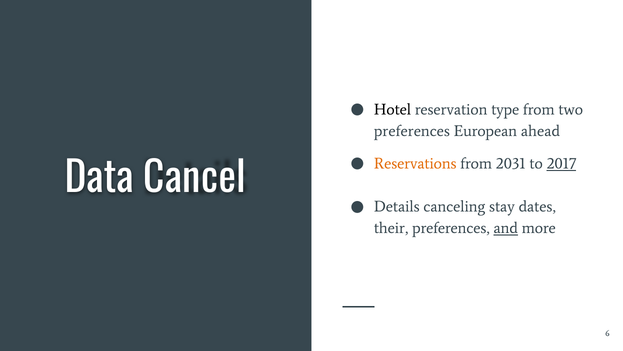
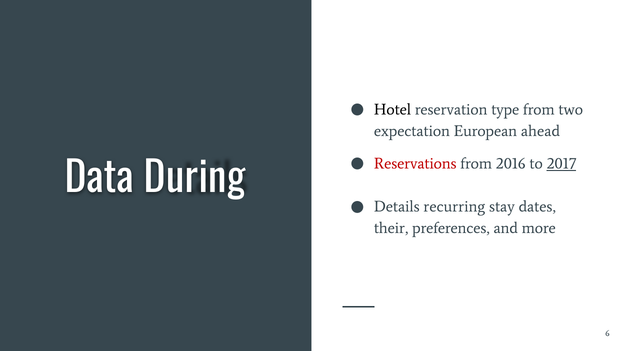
preferences at (412, 131): preferences -> expectation
Reservations colour: orange -> red
2031: 2031 -> 2016
Cancel: Cancel -> During
canceling: canceling -> recurring
and underline: present -> none
